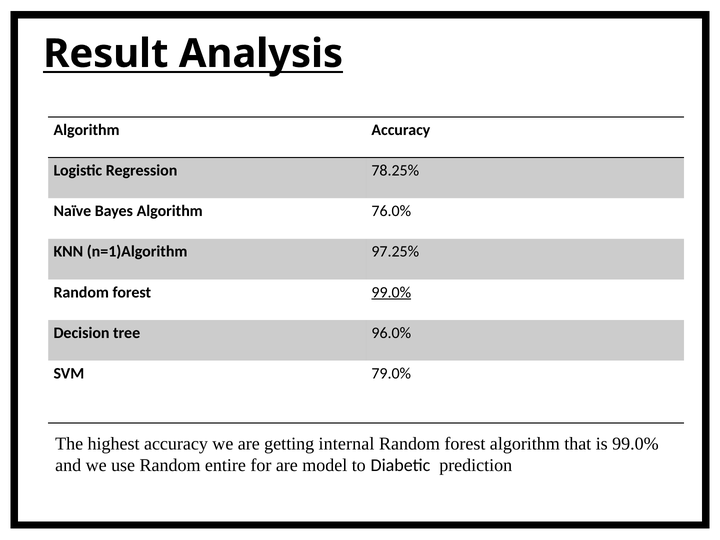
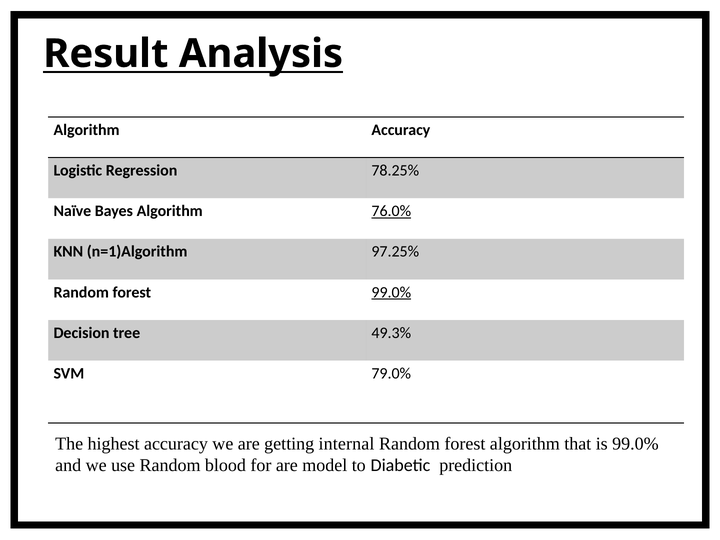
76.0% underline: none -> present
96.0%: 96.0% -> 49.3%
entire: entire -> blood
